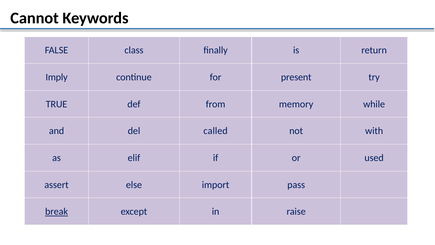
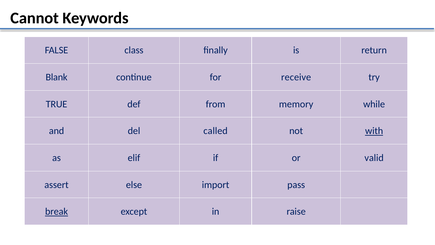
Imply: Imply -> Blank
present: present -> receive
with underline: none -> present
used: used -> valid
